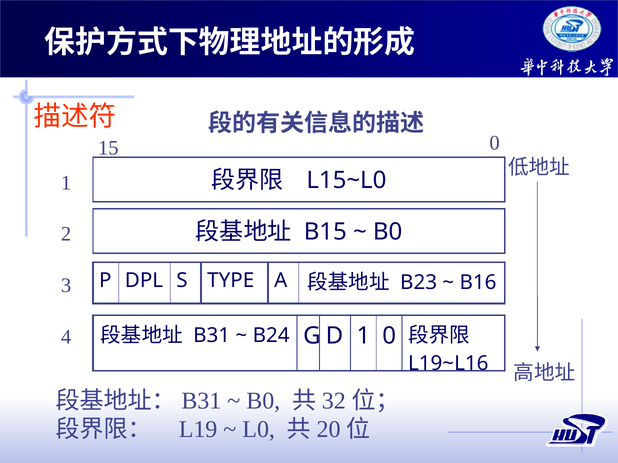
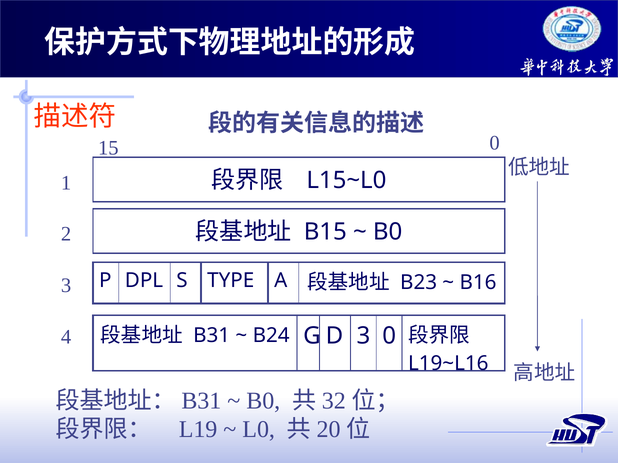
1 at (363, 336): 1 -> 3
